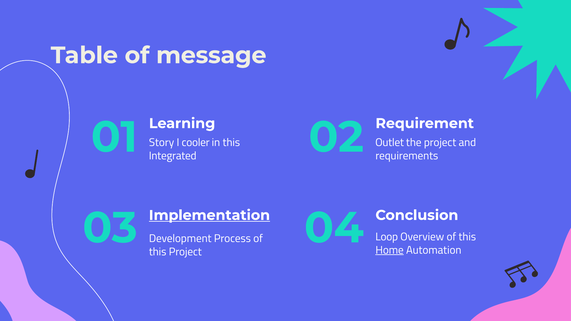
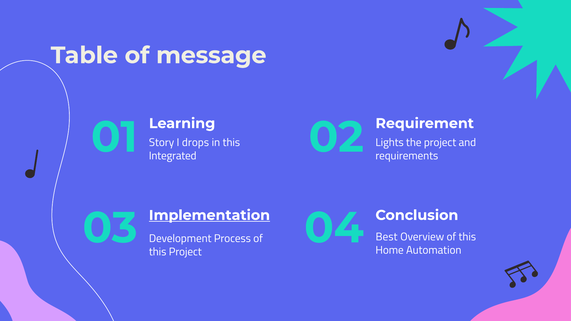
cooler: cooler -> drops
Outlet: Outlet -> Lights
Loop: Loop -> Best
Home underline: present -> none
